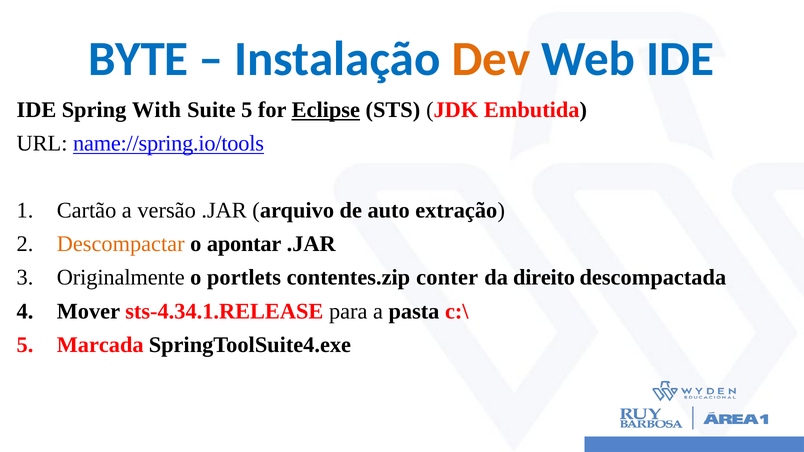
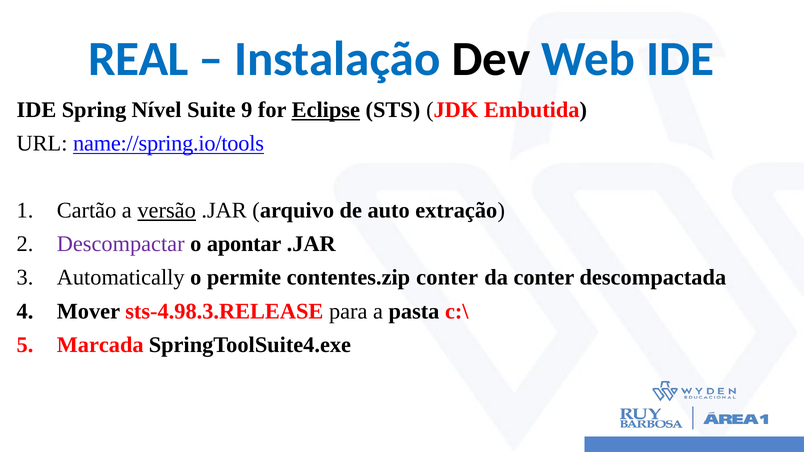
BYTE: BYTE -> REAL
Dev colour: orange -> black
With: With -> Nível
Suite 5: 5 -> 9
versão underline: none -> present
Descompactar colour: orange -> purple
Originalmente: Originalmente -> Automatically
portlets: portlets -> permite
da direito: direito -> conter
sts-4.34.1.RELEASE: sts-4.34.1.RELEASE -> sts-4.98.3.RELEASE
